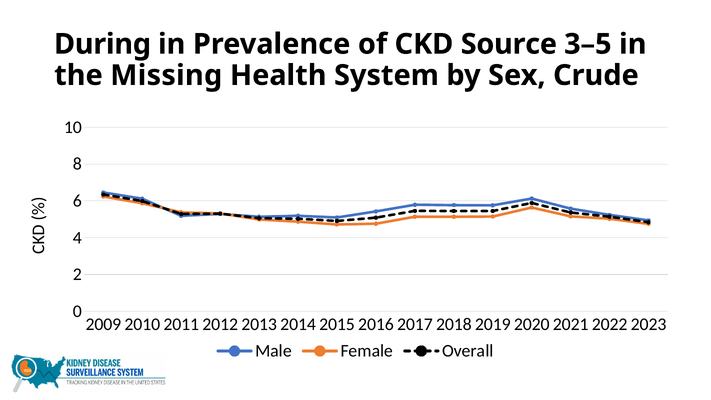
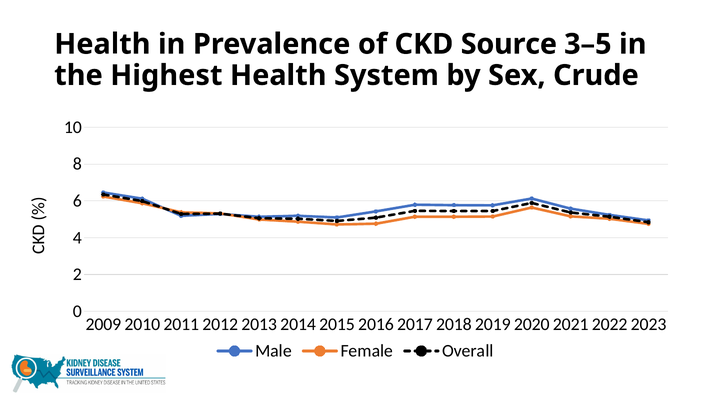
During at (102, 44): During -> Health
Missing: Missing -> Highest
